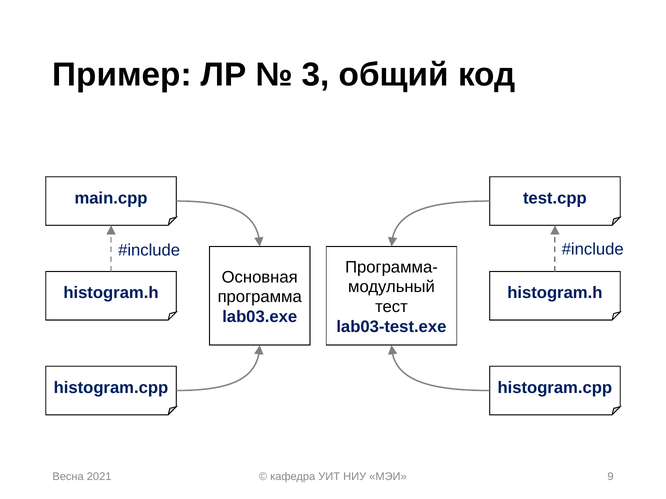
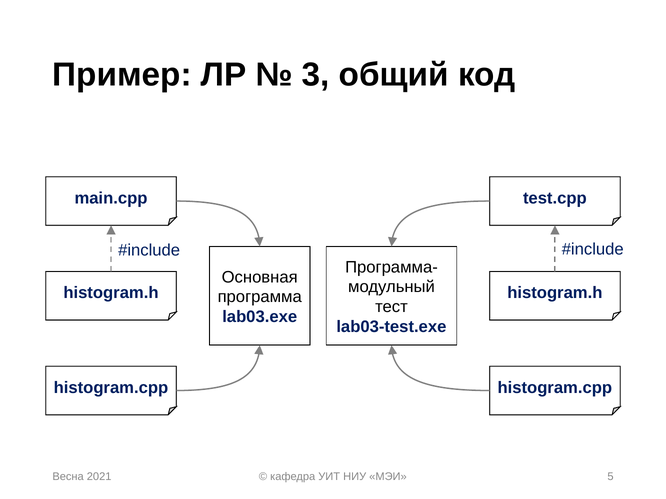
9: 9 -> 5
